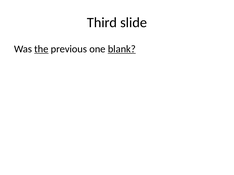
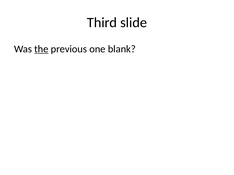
blank underline: present -> none
